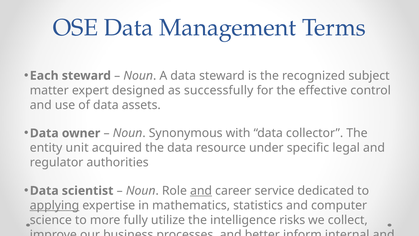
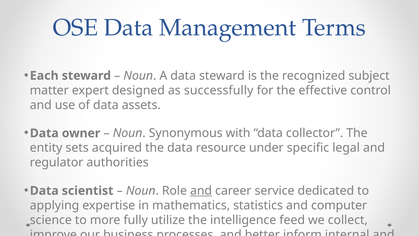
unit: unit -> sets
applying underline: present -> none
risks: risks -> feed
